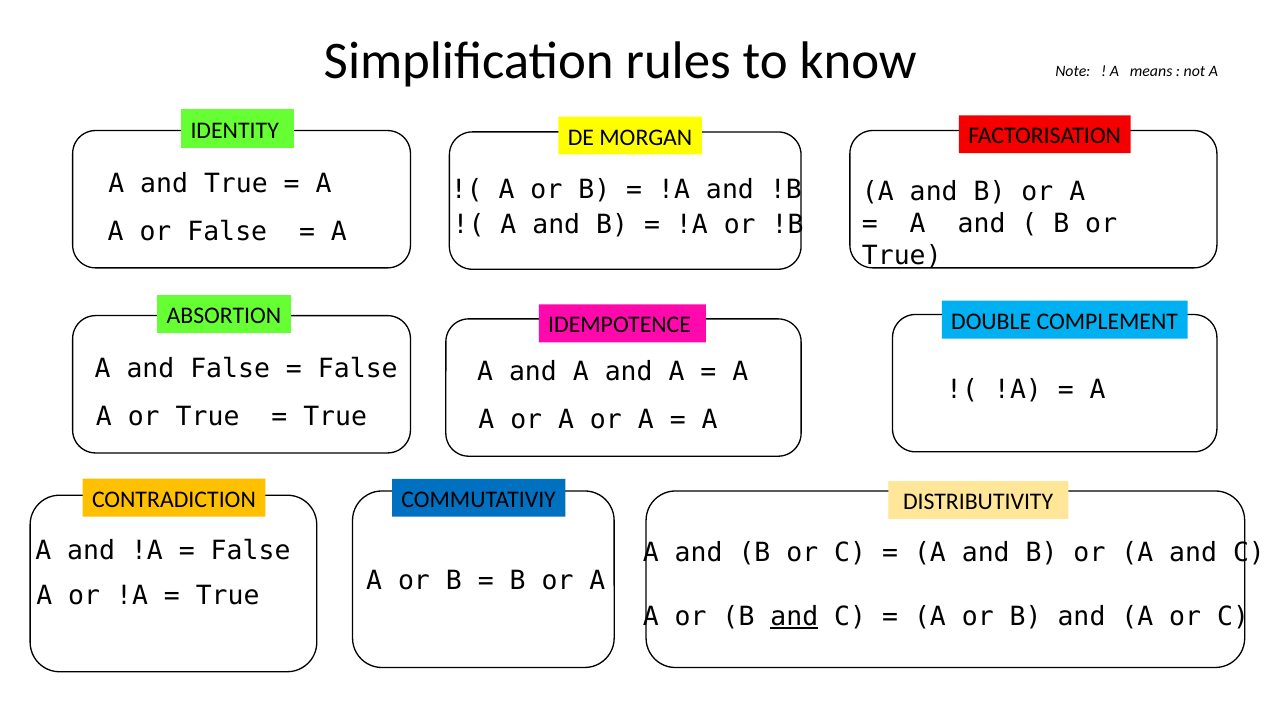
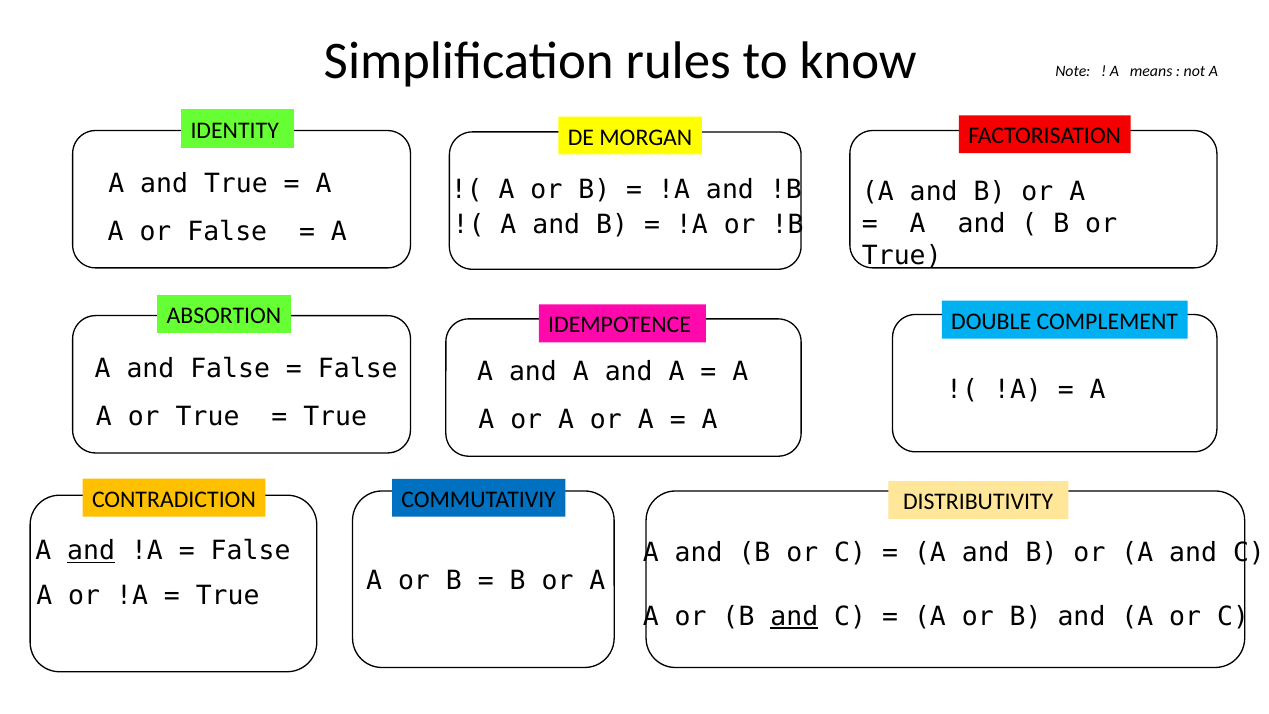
and at (91, 551) underline: none -> present
